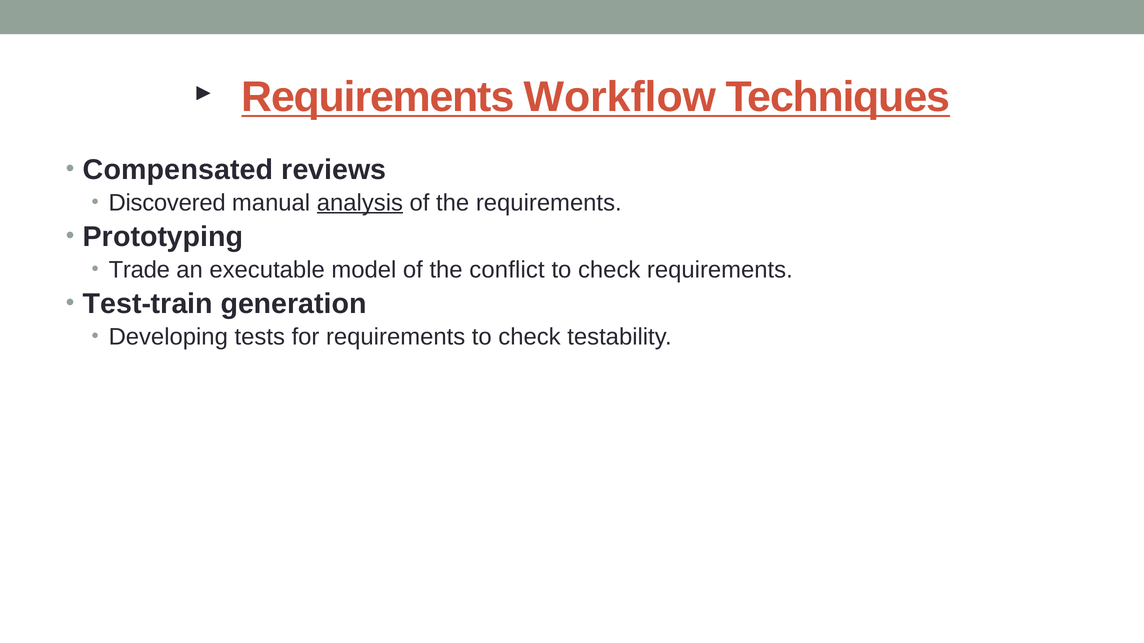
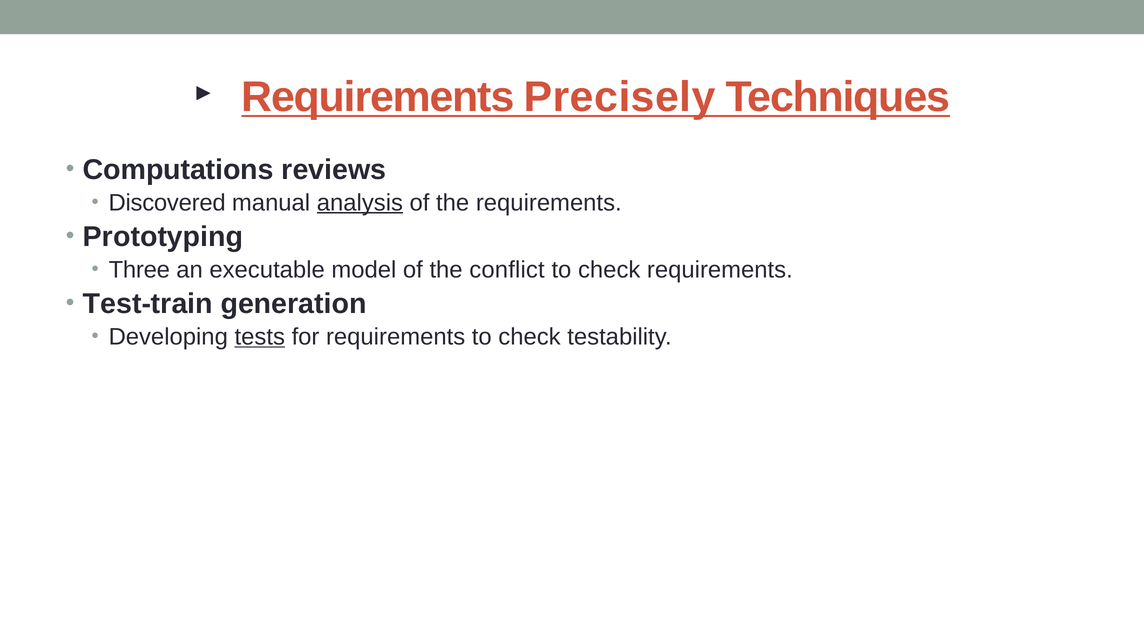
Workflow: Workflow -> Precisely
Compensated: Compensated -> Computations
Trade: Trade -> Three
tests underline: none -> present
